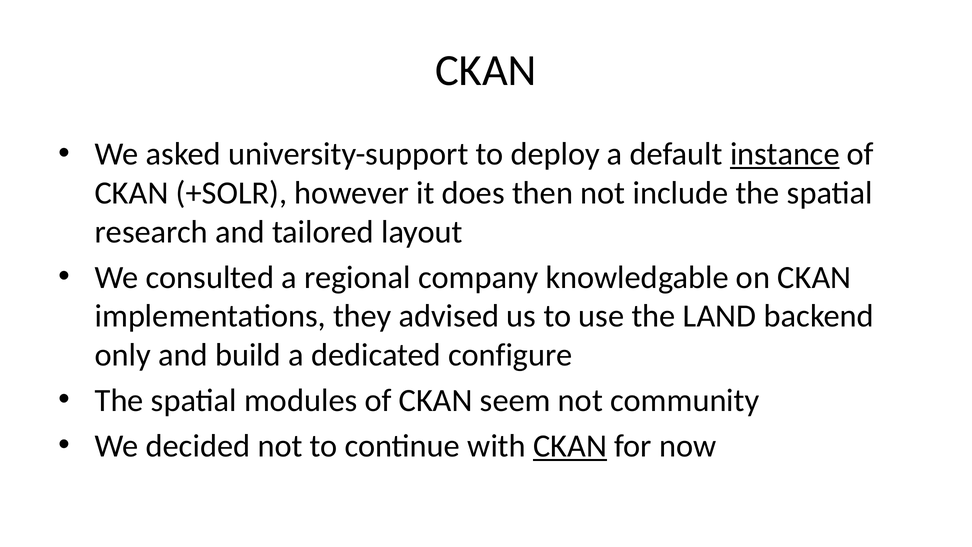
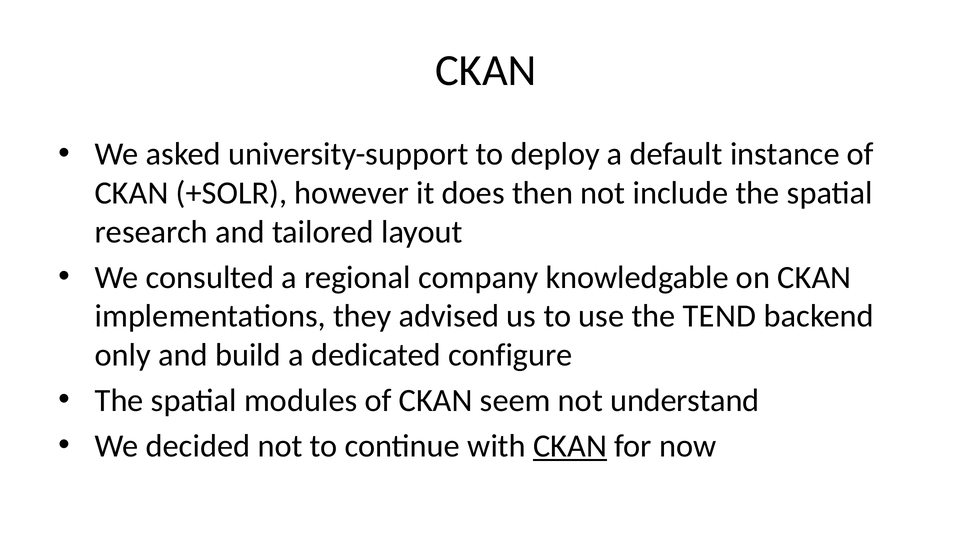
instance underline: present -> none
LAND: LAND -> TEND
community: community -> understand
